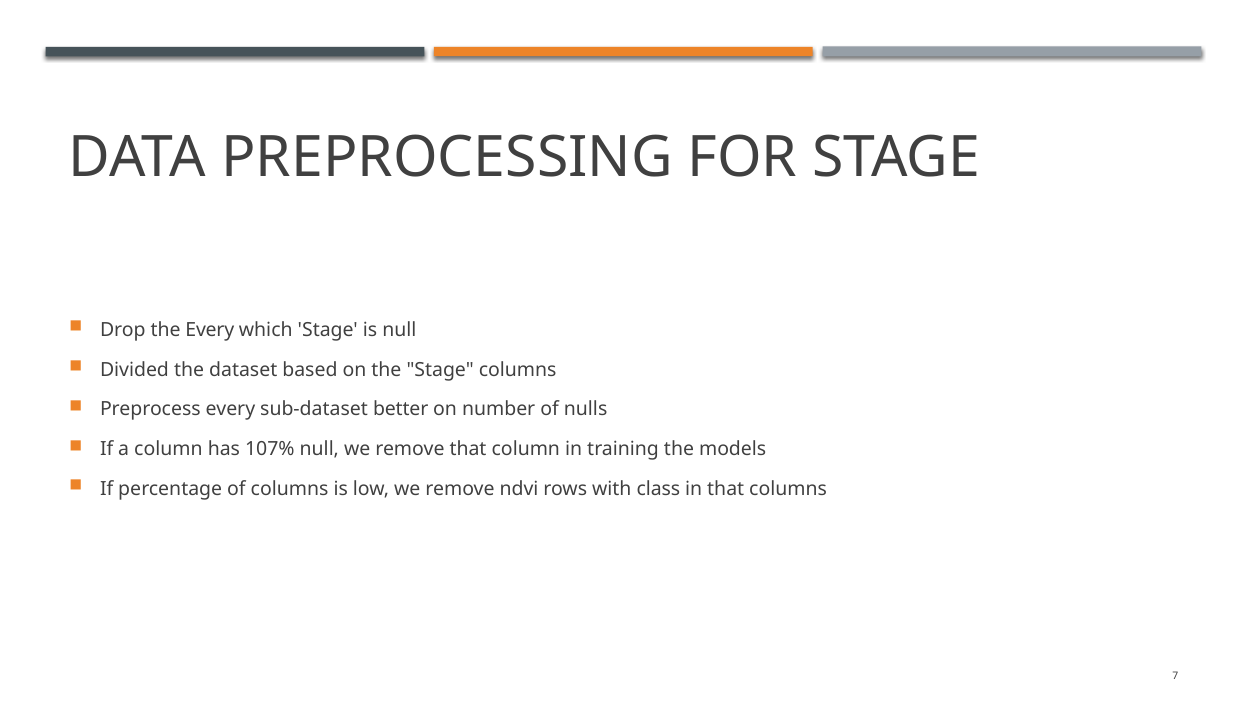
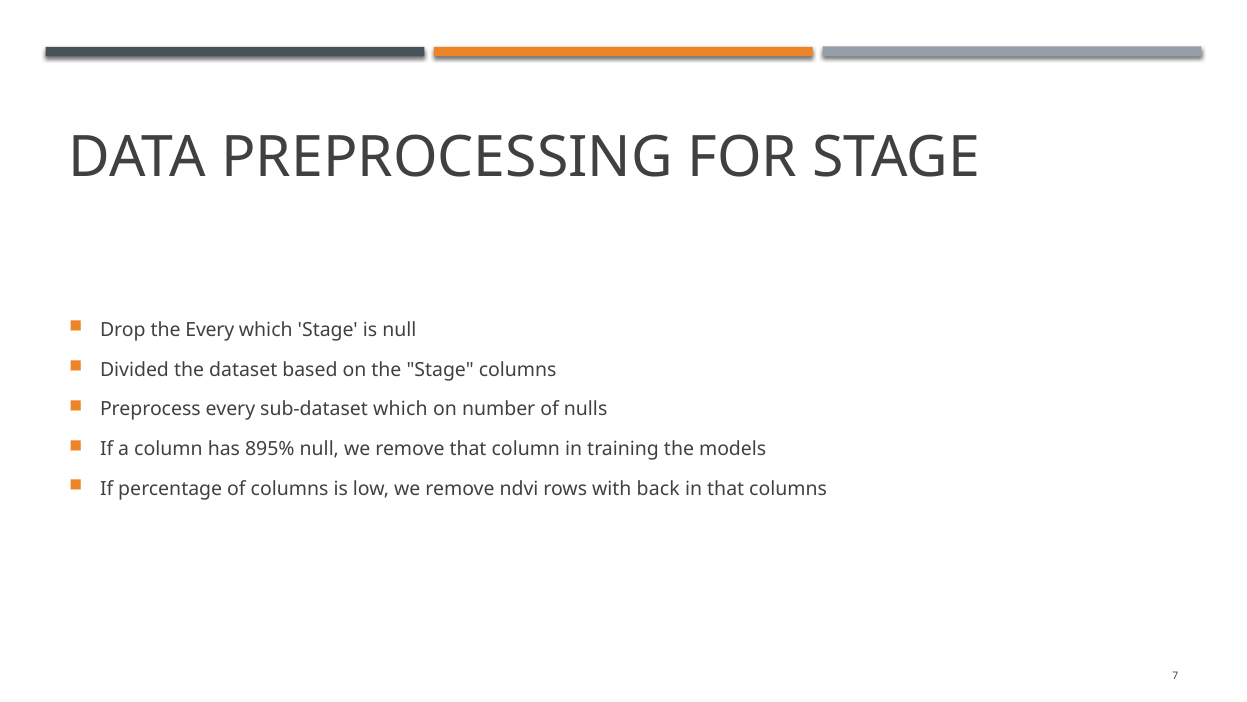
sub-dataset better: better -> which
107%: 107% -> 895%
class: class -> back
